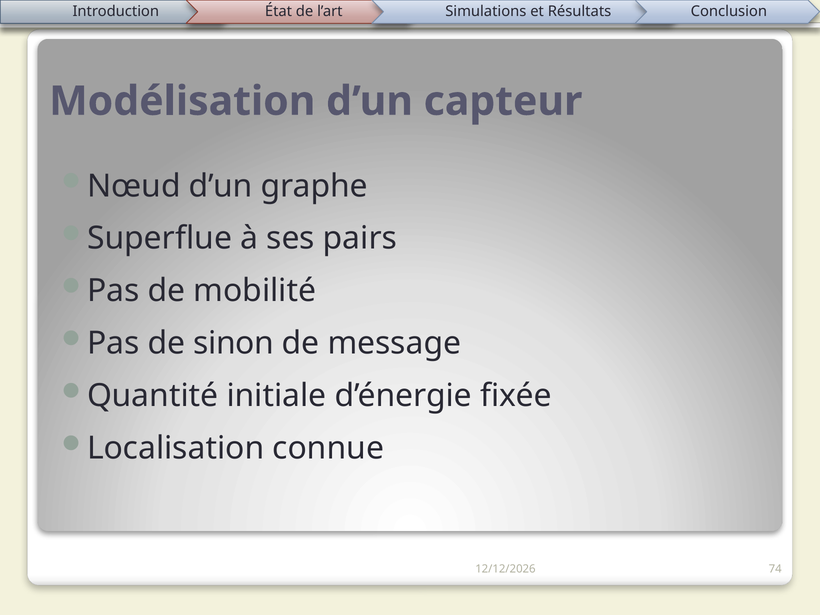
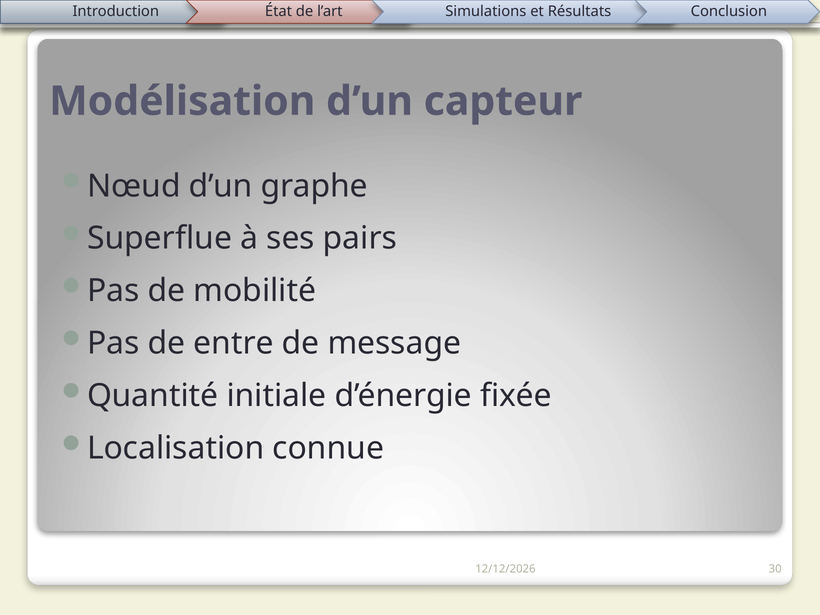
sinon: sinon -> entre
74: 74 -> 30
